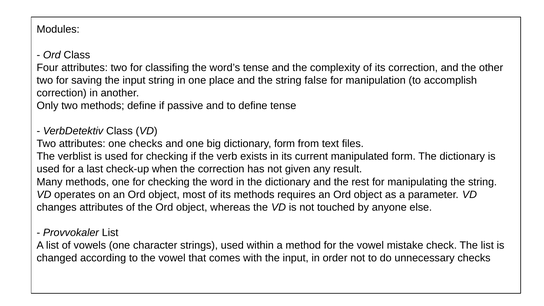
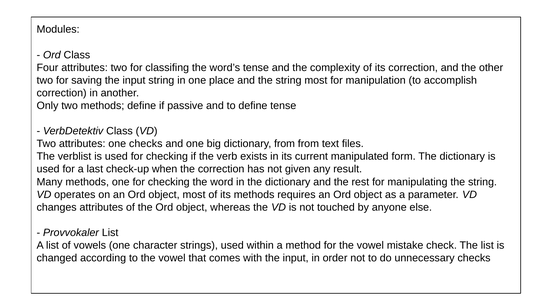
string false: false -> most
dictionary form: form -> from
